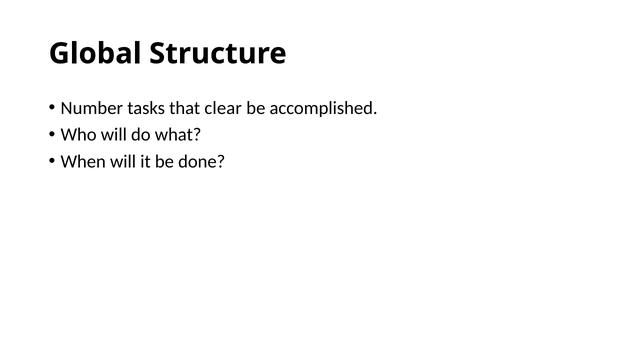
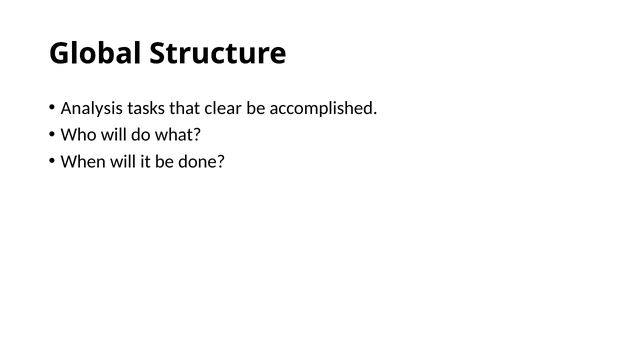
Number: Number -> Analysis
